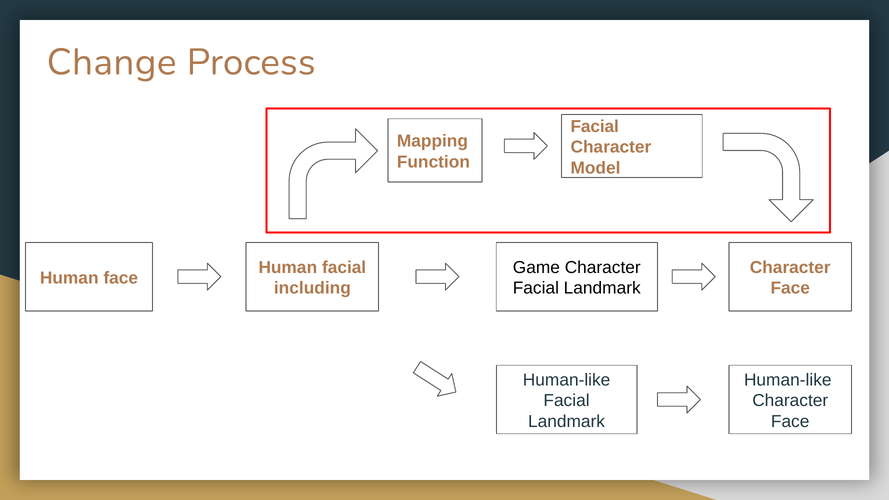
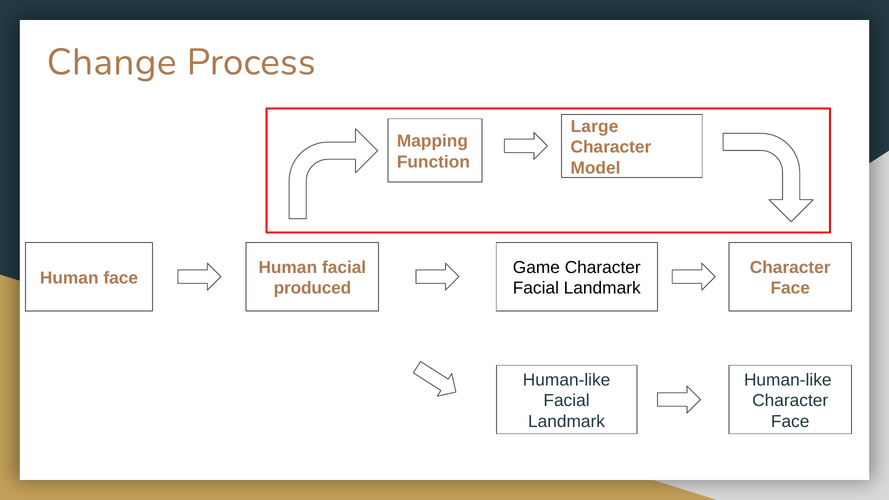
Facial at (595, 126): Facial -> Large
including: including -> produced
